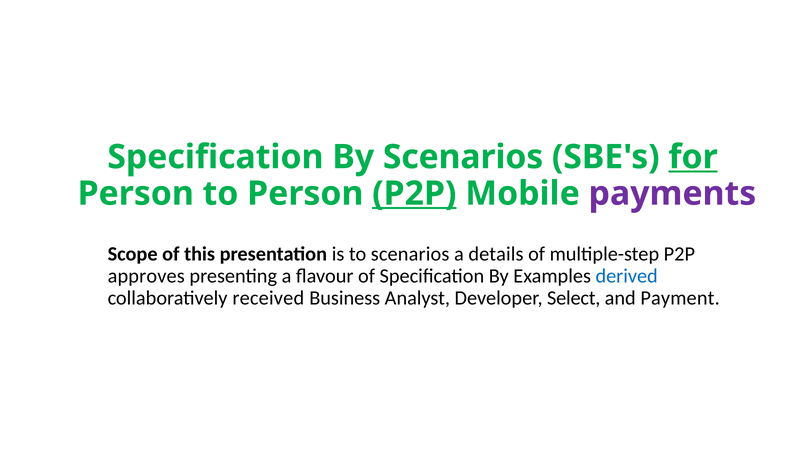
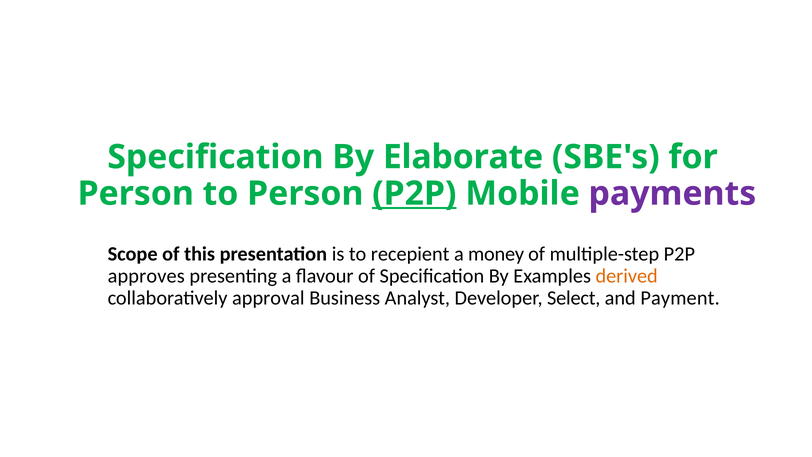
By Scenarios: Scenarios -> Elaborate
for underline: present -> none
to scenarios: scenarios -> recepient
details: details -> money
derived colour: blue -> orange
received: received -> approval
